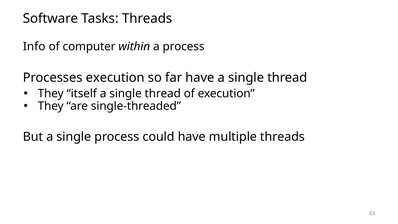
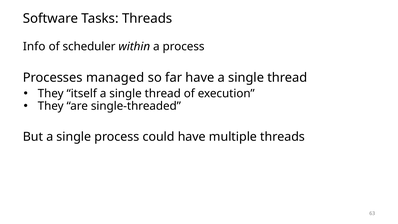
computer: computer -> scheduler
Processes execution: execution -> managed
